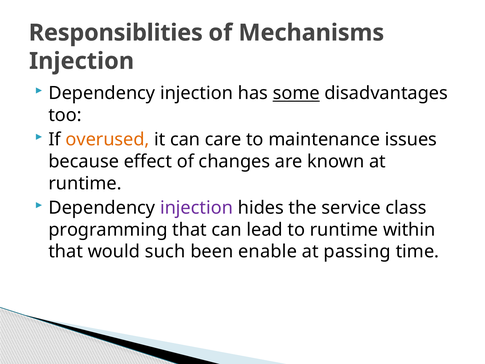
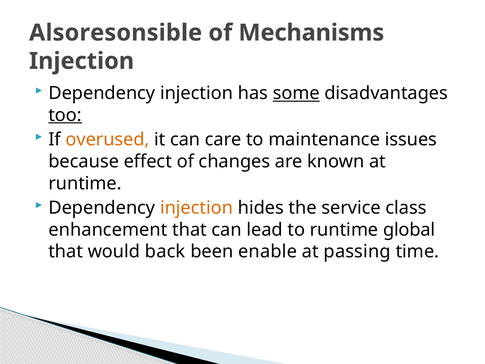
Responsiblities: Responsiblities -> Alsoresonsible
too underline: none -> present
injection at (197, 208) colour: purple -> orange
programming: programming -> enhancement
within: within -> global
such: such -> back
